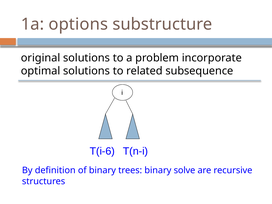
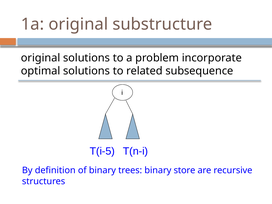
1a options: options -> original
T(i-6: T(i-6 -> T(i-5
solve: solve -> store
